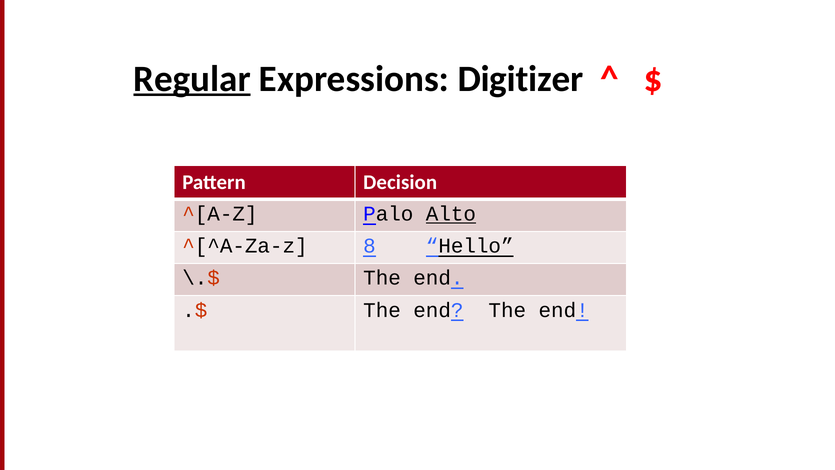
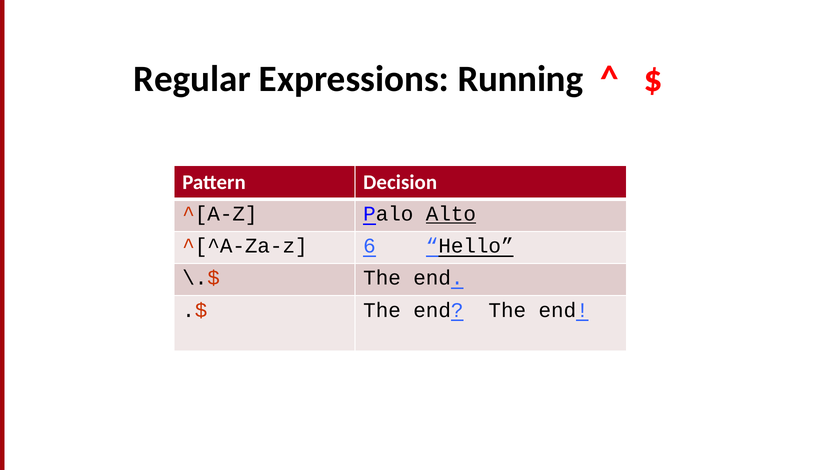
Regular underline: present -> none
Digitizer: Digitizer -> Running
8: 8 -> 6
